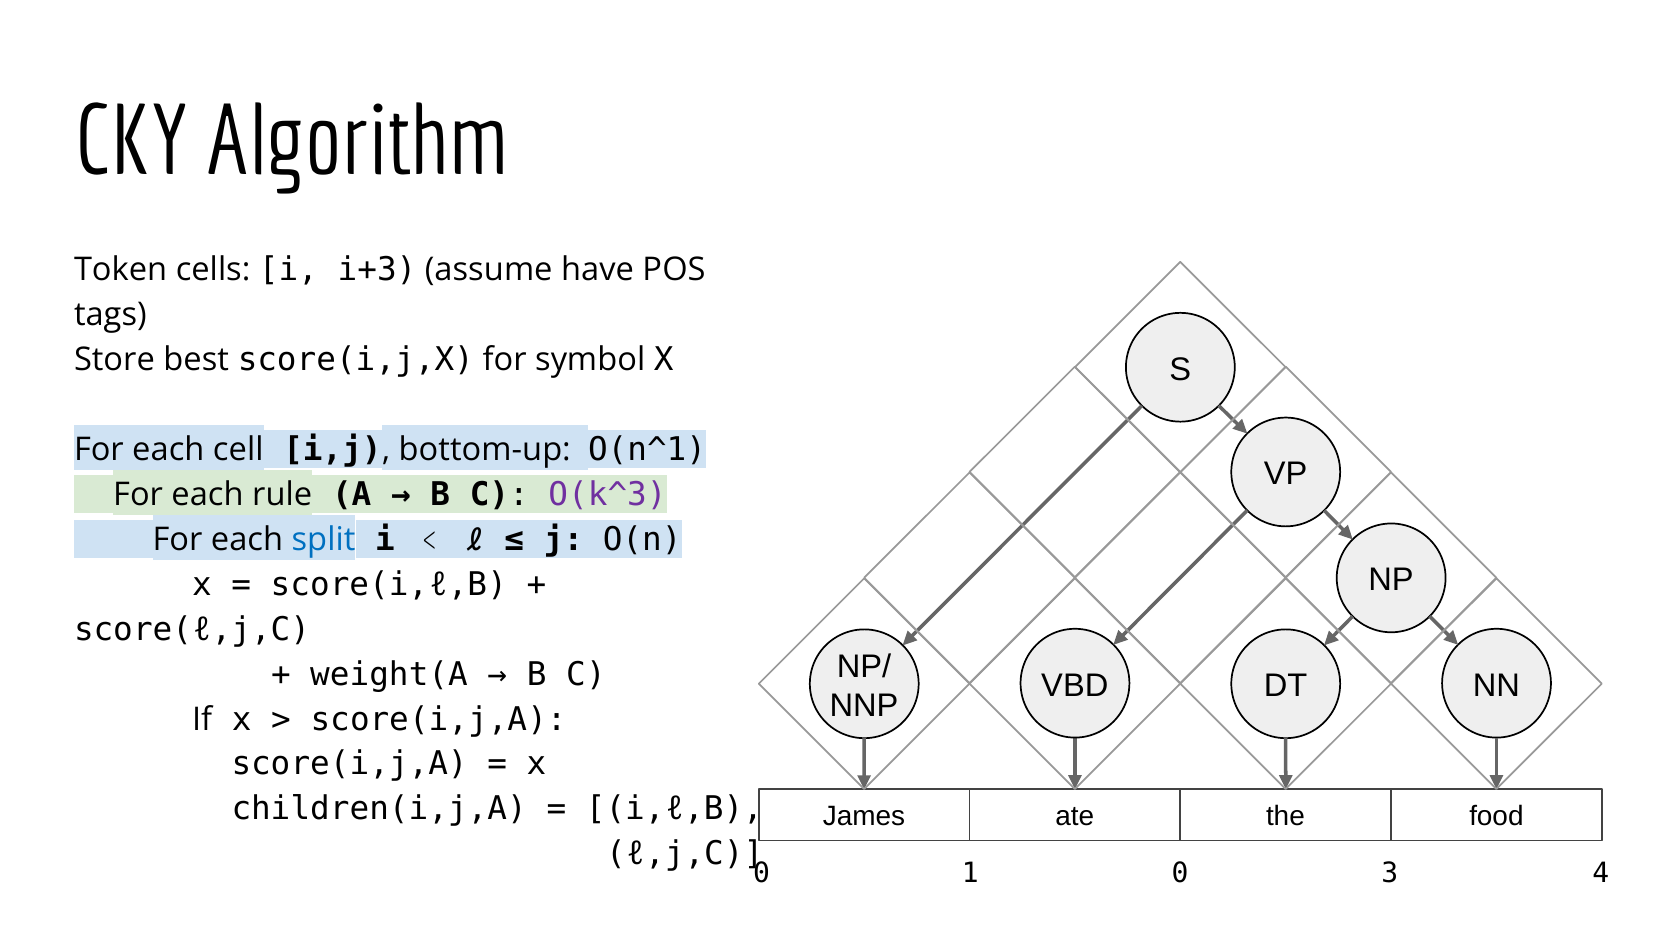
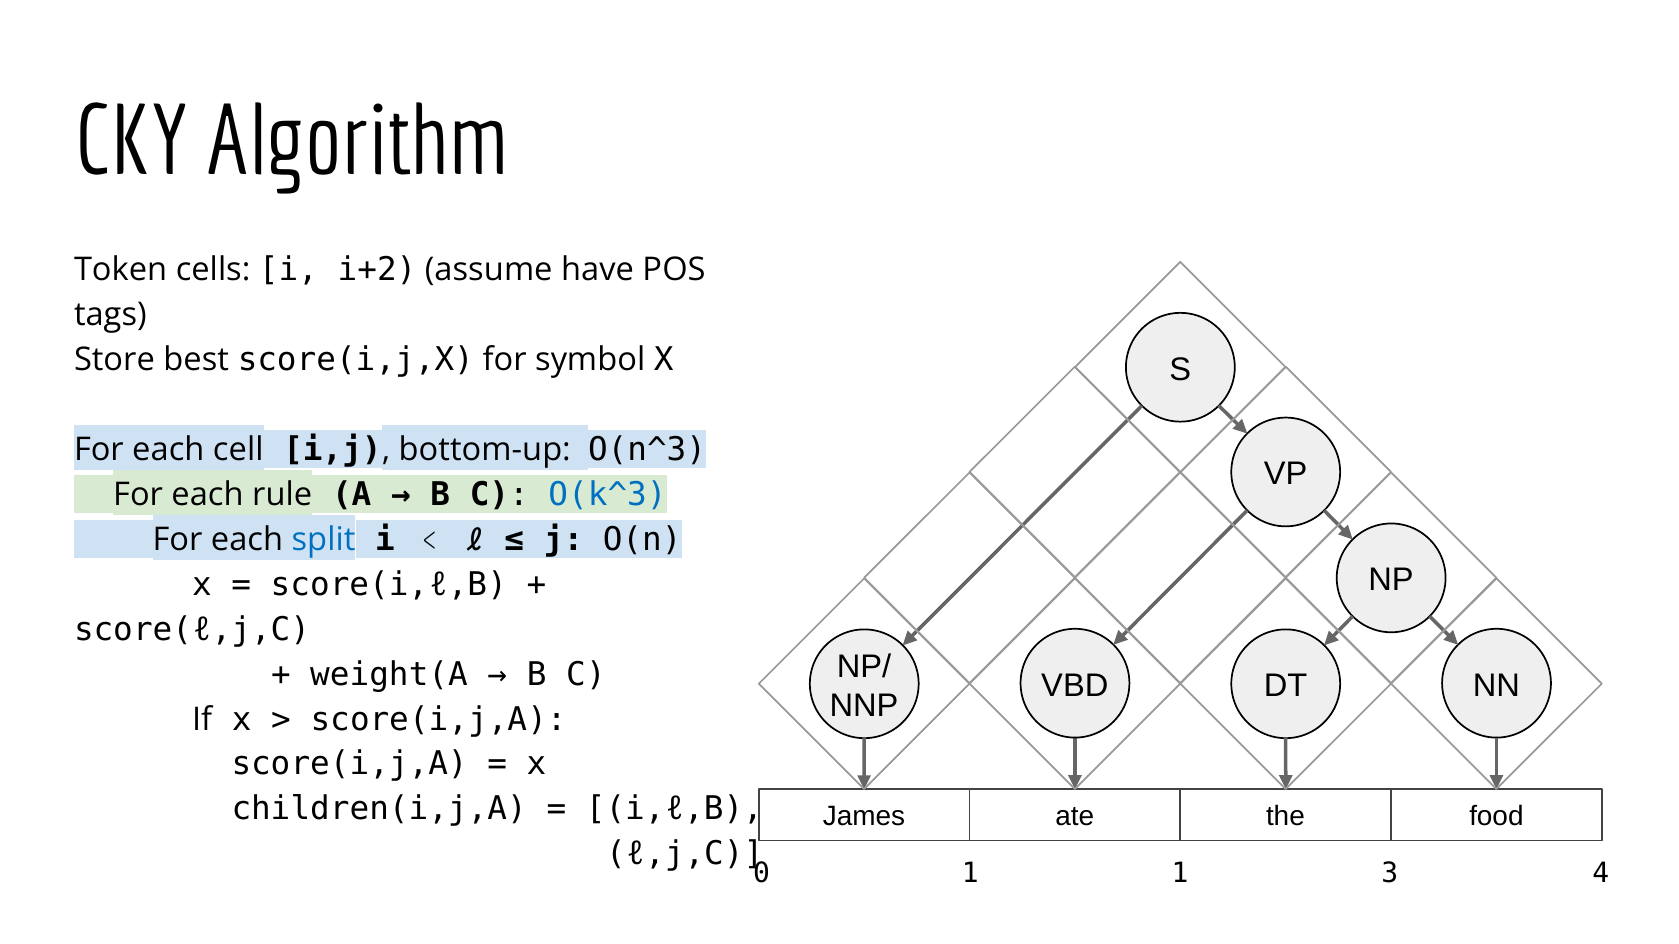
i+3: i+3 -> i+2
O(n^1: O(n^1 -> O(n^3
O(k^3 colour: purple -> blue
1 0: 0 -> 1
